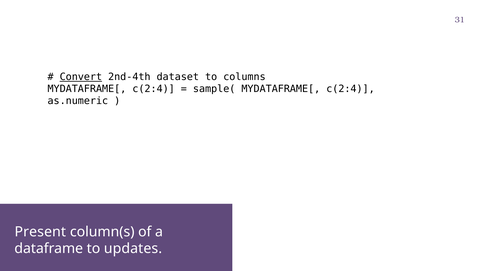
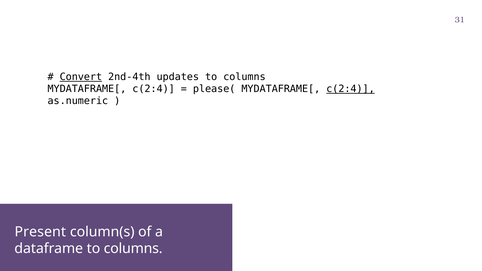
dataset: dataset -> updates
sample(: sample( -> please(
c(2:4 at (350, 89) underline: none -> present
dataframe to updates: updates -> columns
